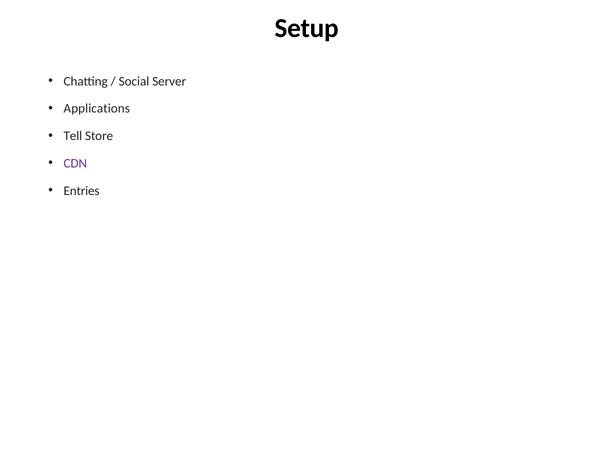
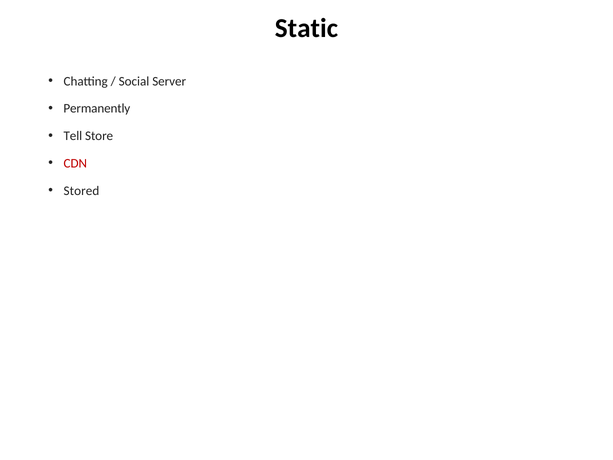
Setup: Setup -> Static
Applications: Applications -> Permanently
CDN colour: purple -> red
Entries: Entries -> Stored
